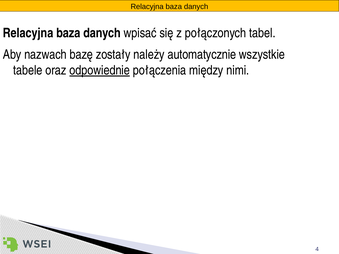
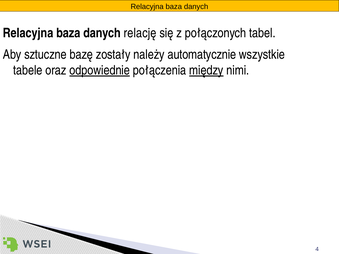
wpisać: wpisać -> relację
nazwach: nazwach -> sztuczne
między underline: none -> present
